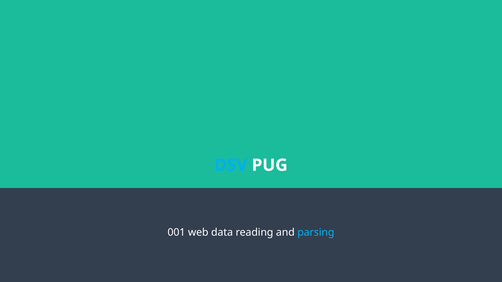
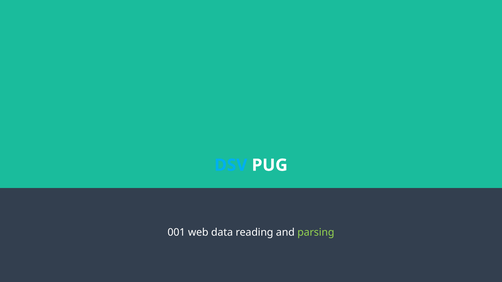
parsing colour: light blue -> light green
